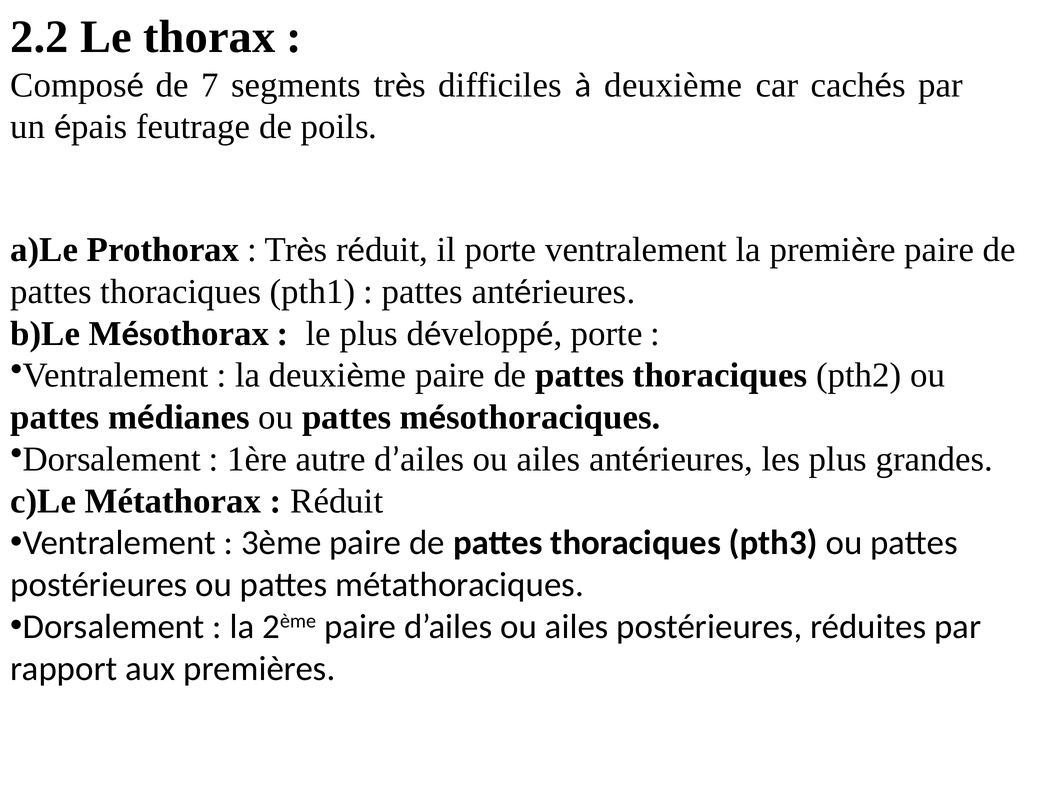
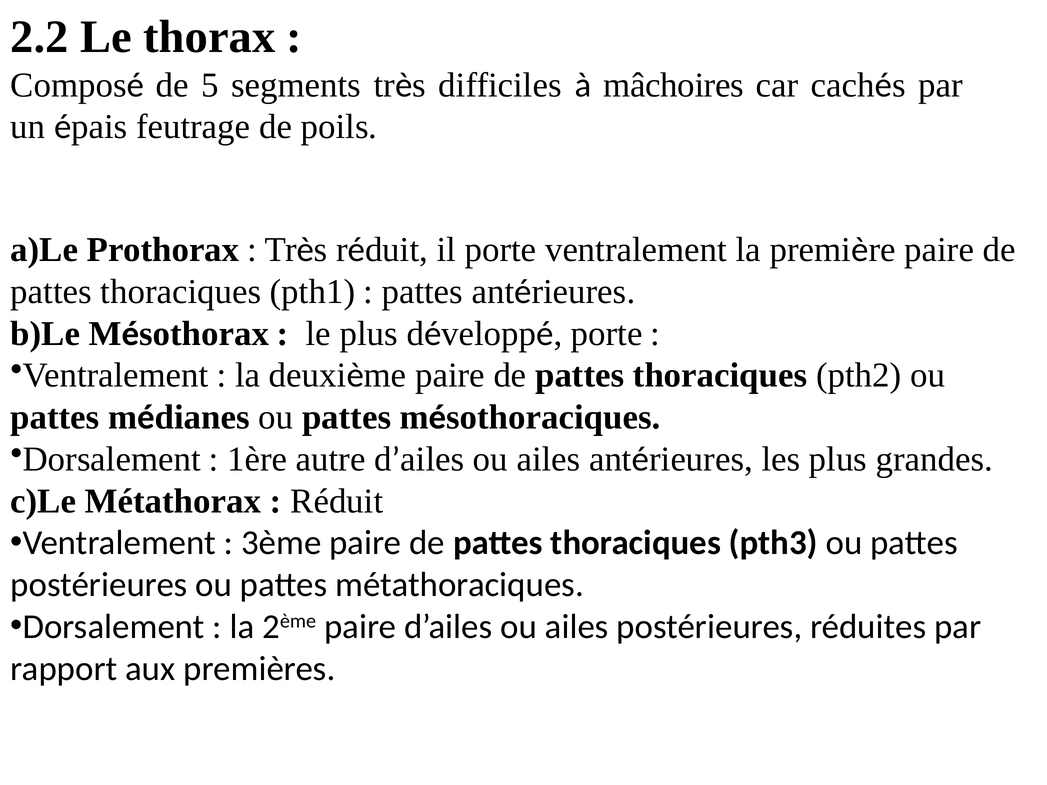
7: 7 -> 5
à deuxième: deuxième -> mâchoires
